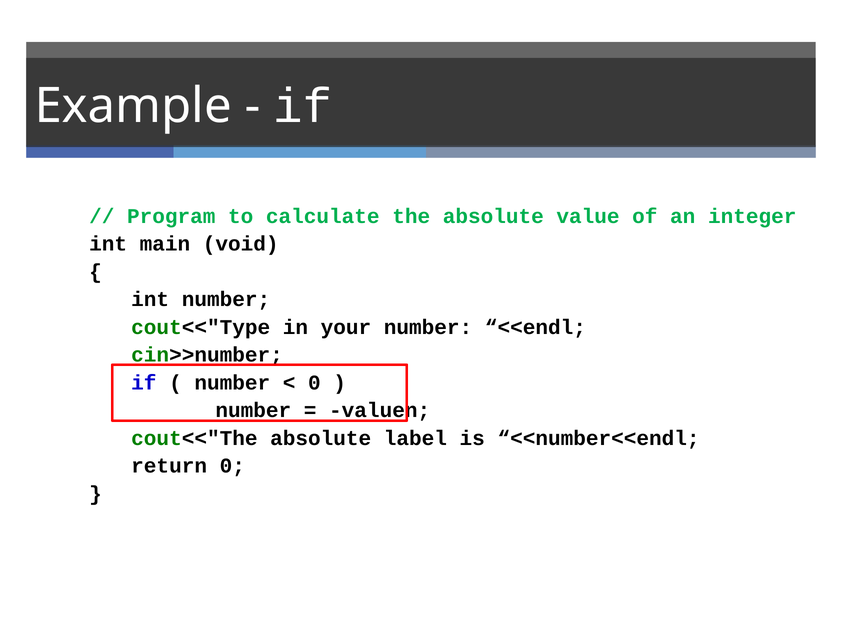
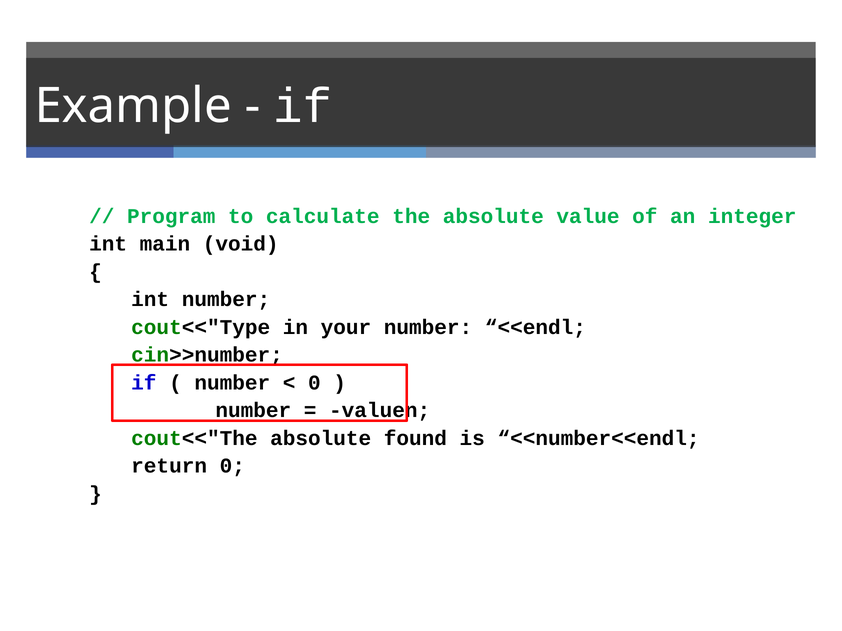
label: label -> found
